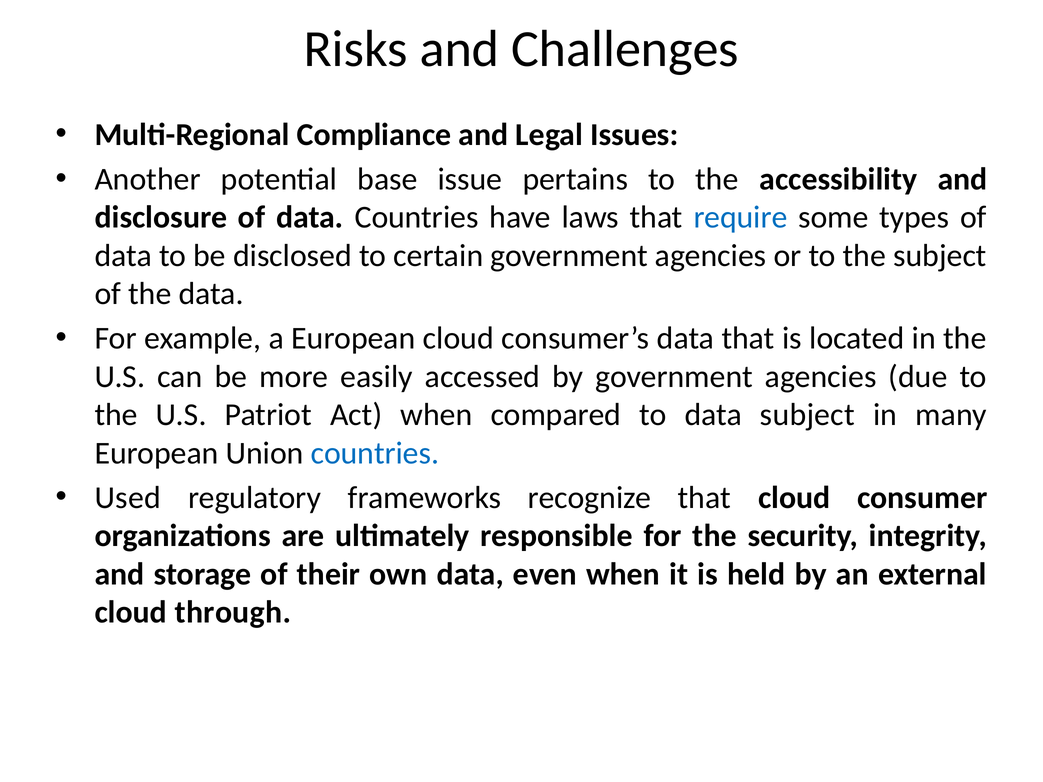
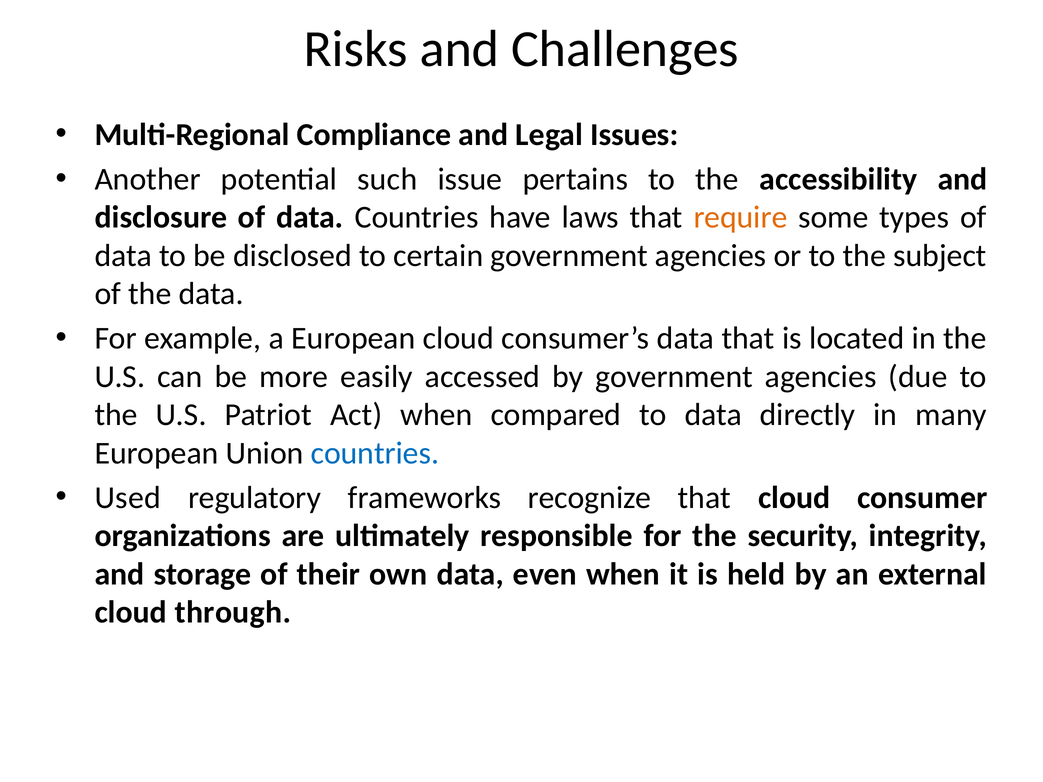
base: base -> such
require colour: blue -> orange
data subject: subject -> directly
